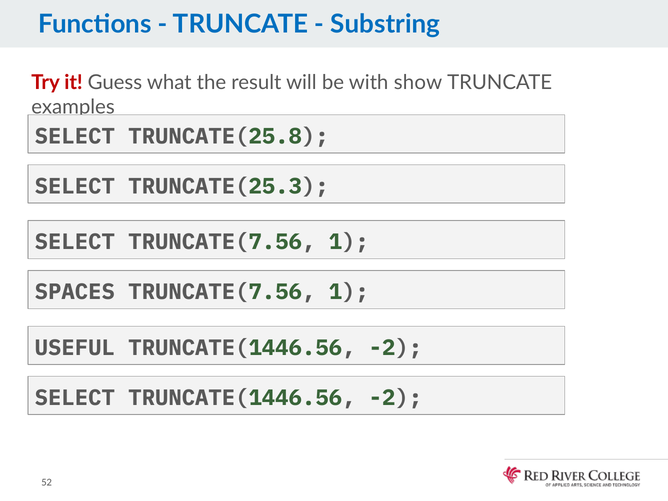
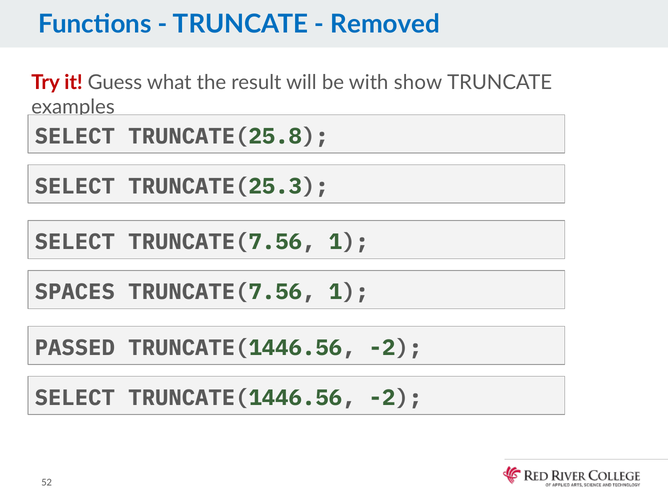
Substring: Substring -> Removed
USEFUL: USEFUL -> PASSED
